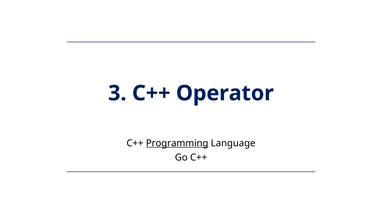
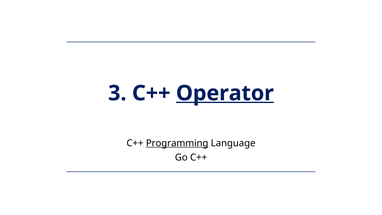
Operator underline: none -> present
